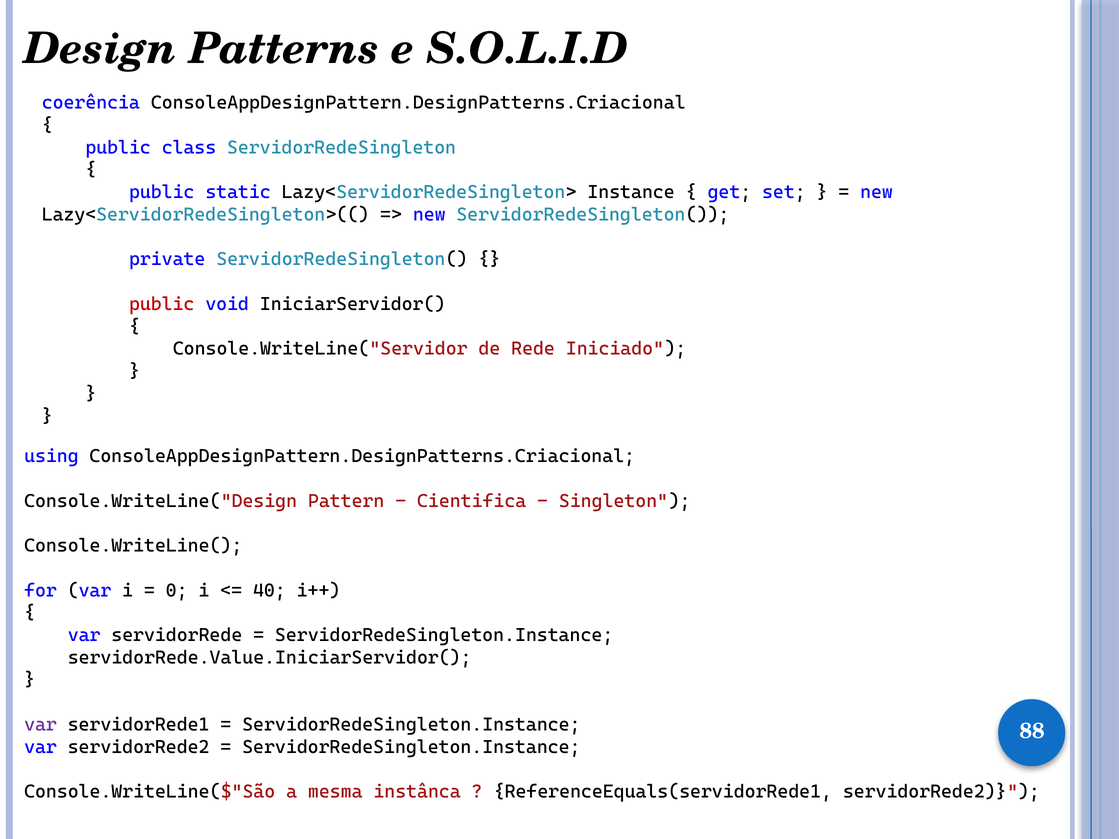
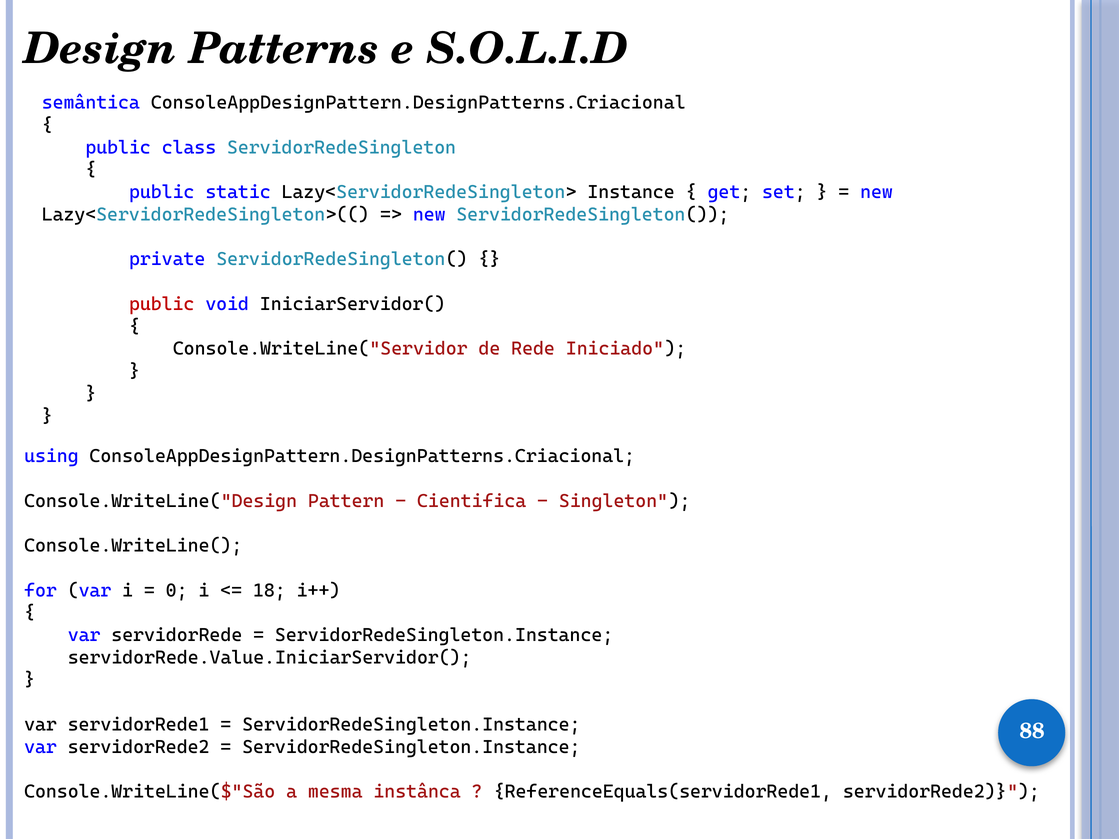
coerência: coerência -> semântica
40: 40 -> 18
var at (41, 725) colour: purple -> black
